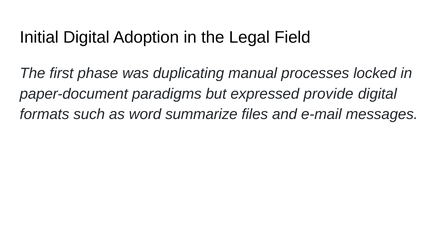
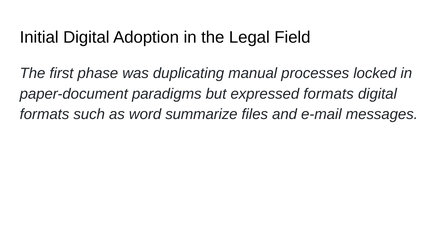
expressed provide: provide -> formats
